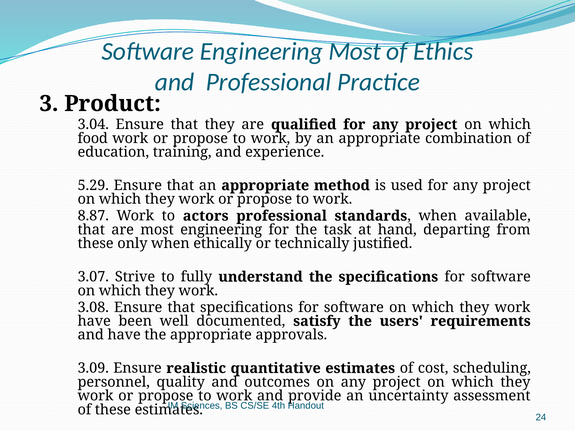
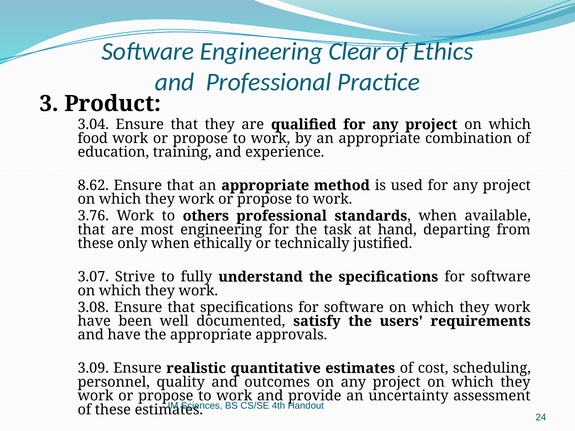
Engineering Most: Most -> Clear
5.29: 5.29 -> 8.62
8.87: 8.87 -> 3.76
actors: actors -> others
